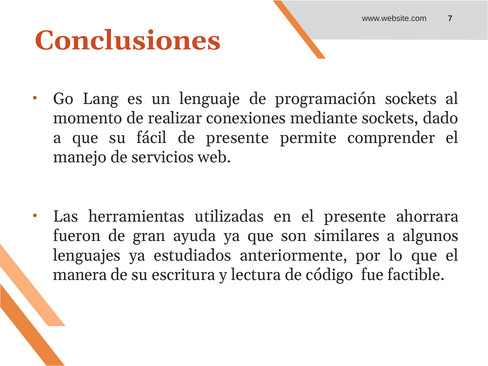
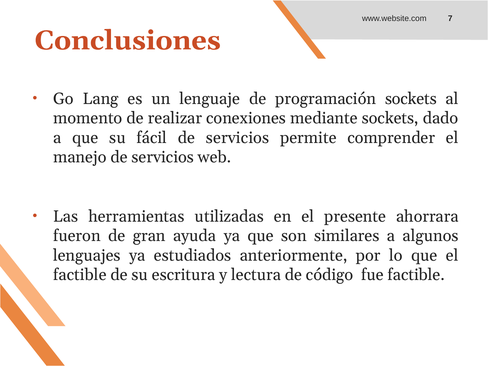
fácil de presente: presente -> servicios
manera at (80, 275): manera -> factible
